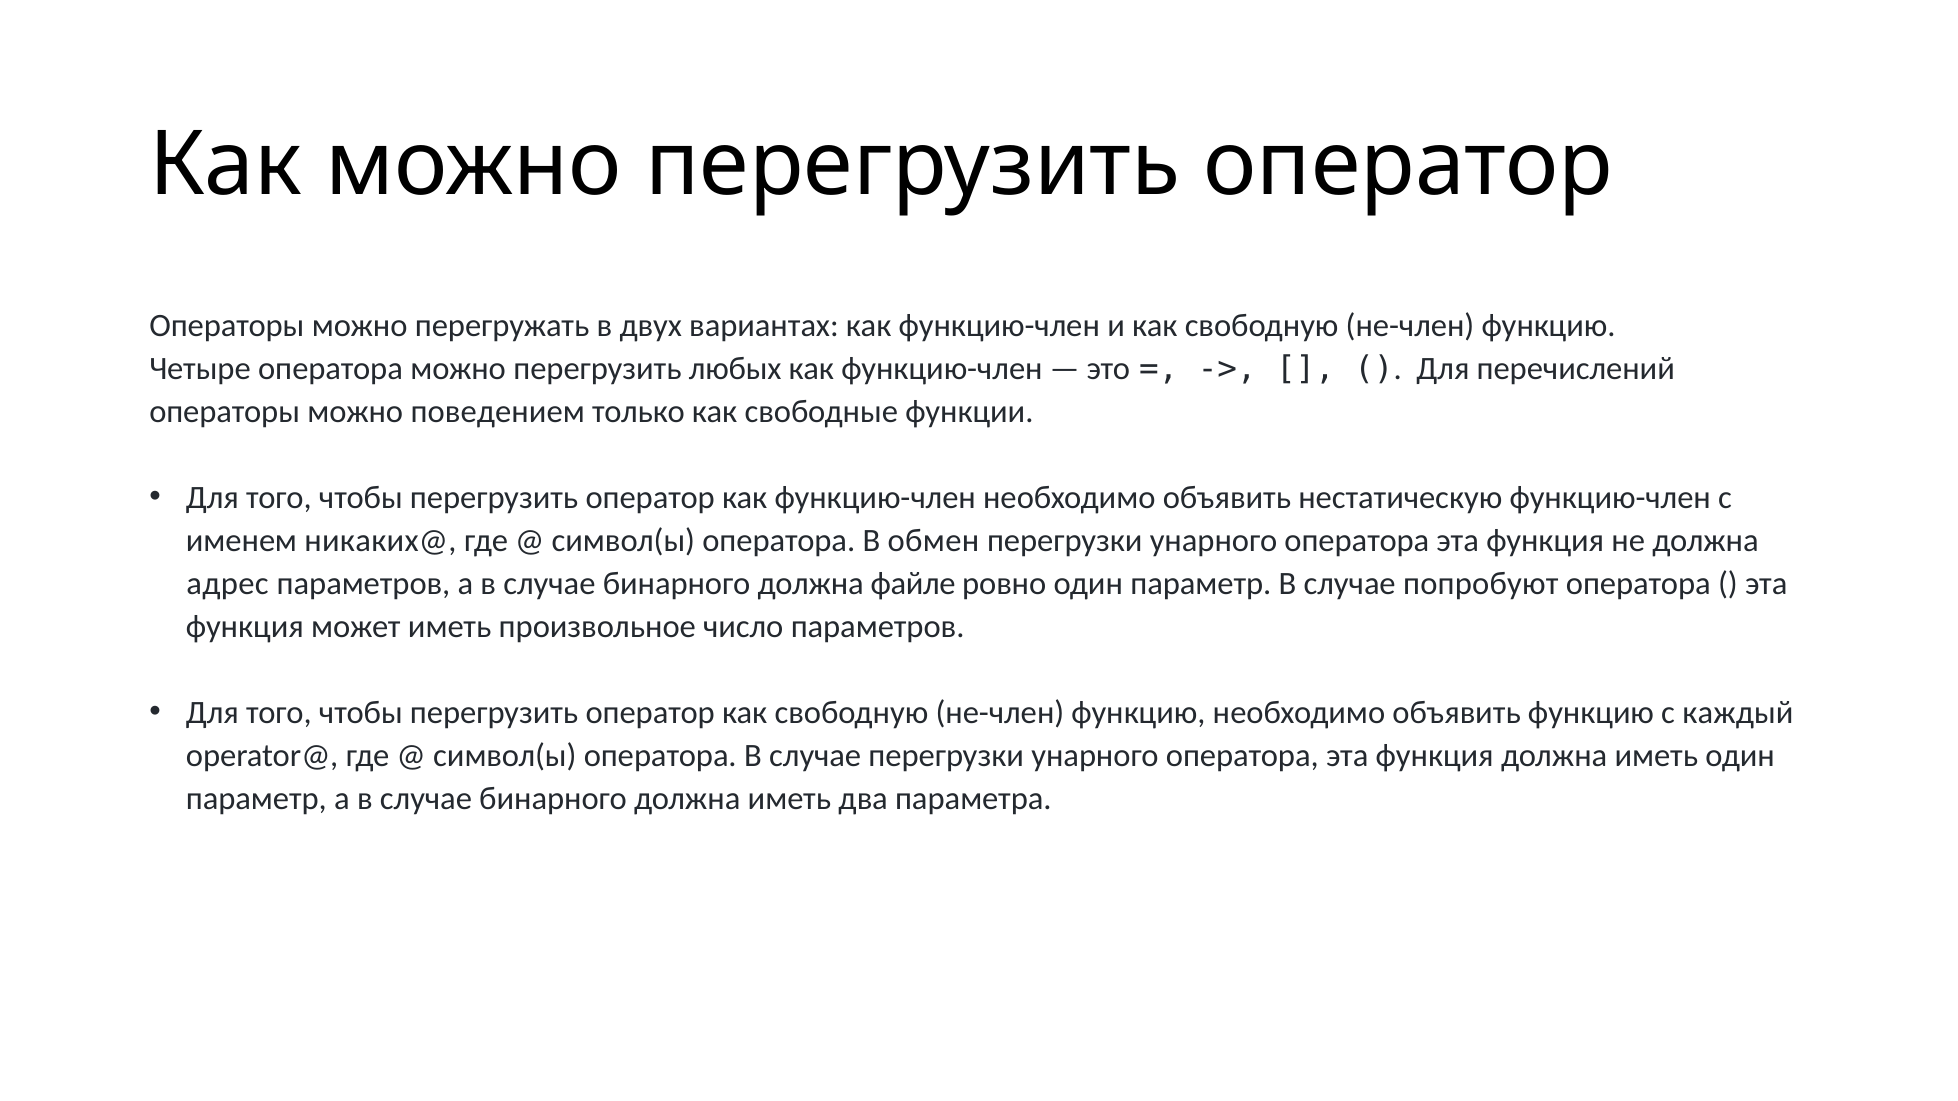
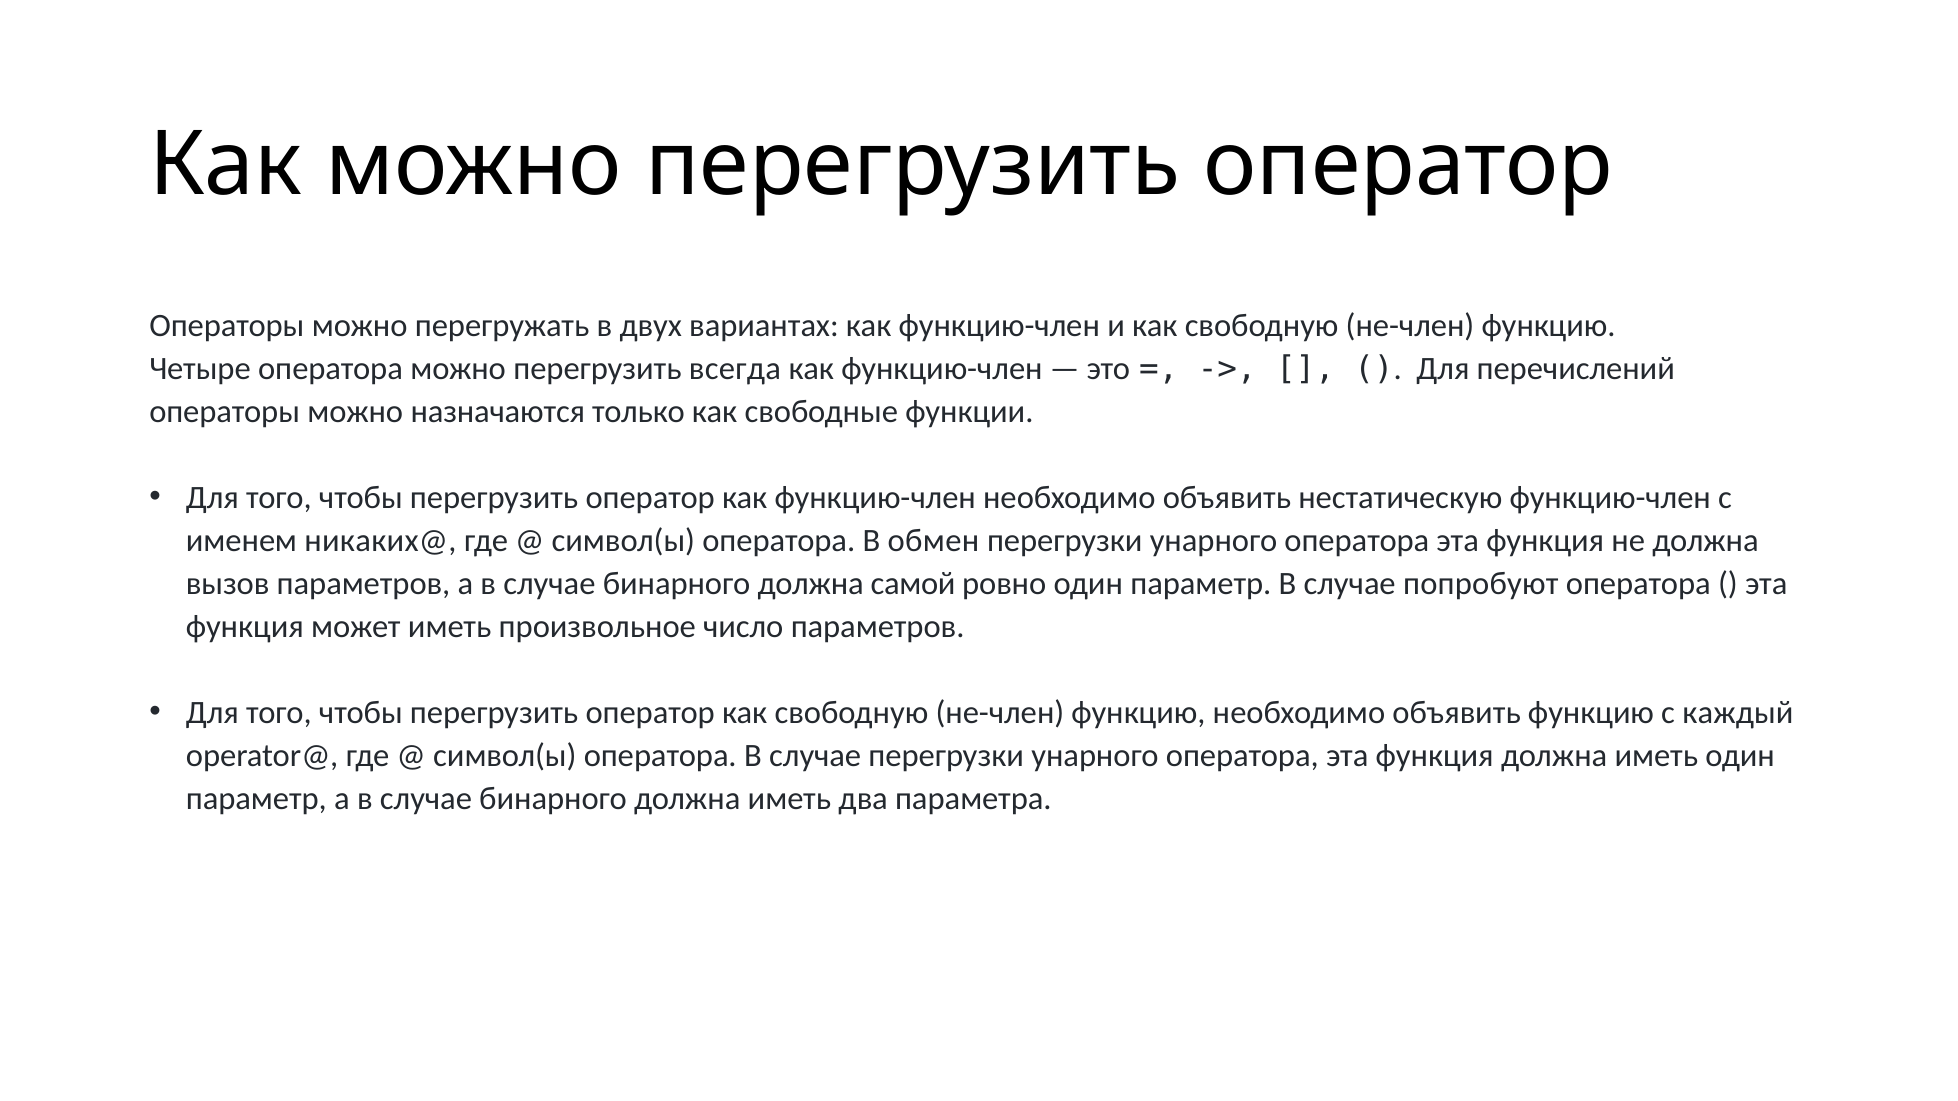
любых: любых -> всегда
поведением: поведением -> назначаются
адрес: адрес -> вызов
файле: файле -> самой
